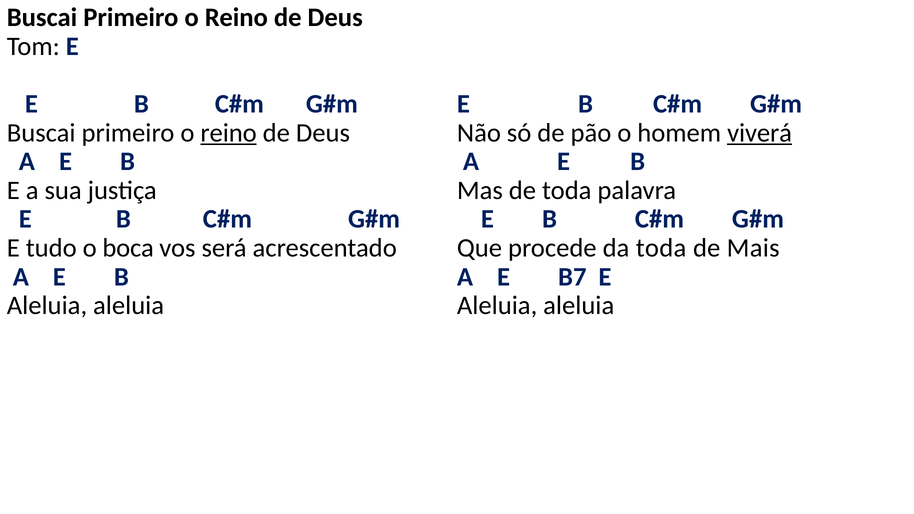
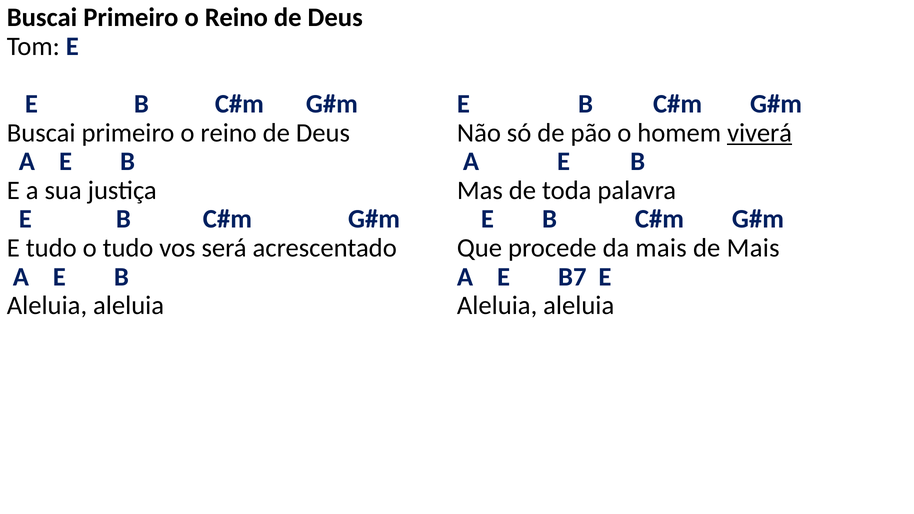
reino at (229, 133) underline: present -> none
o boca: boca -> tudo
da toda: toda -> mais
